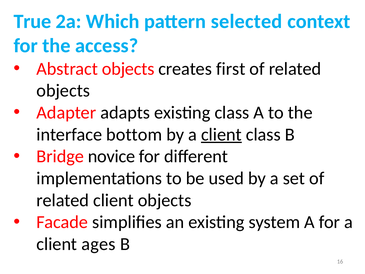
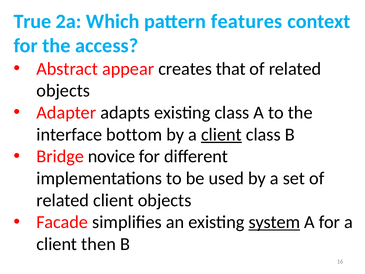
selected: selected -> features
Abstract objects: objects -> appear
first: first -> that
system underline: none -> present
ages: ages -> then
